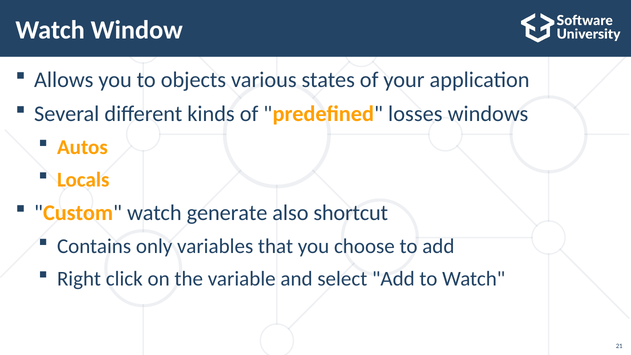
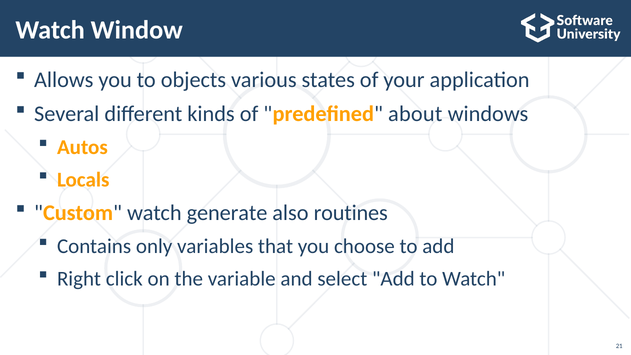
losses: losses -> about
shortcut: shortcut -> routines
